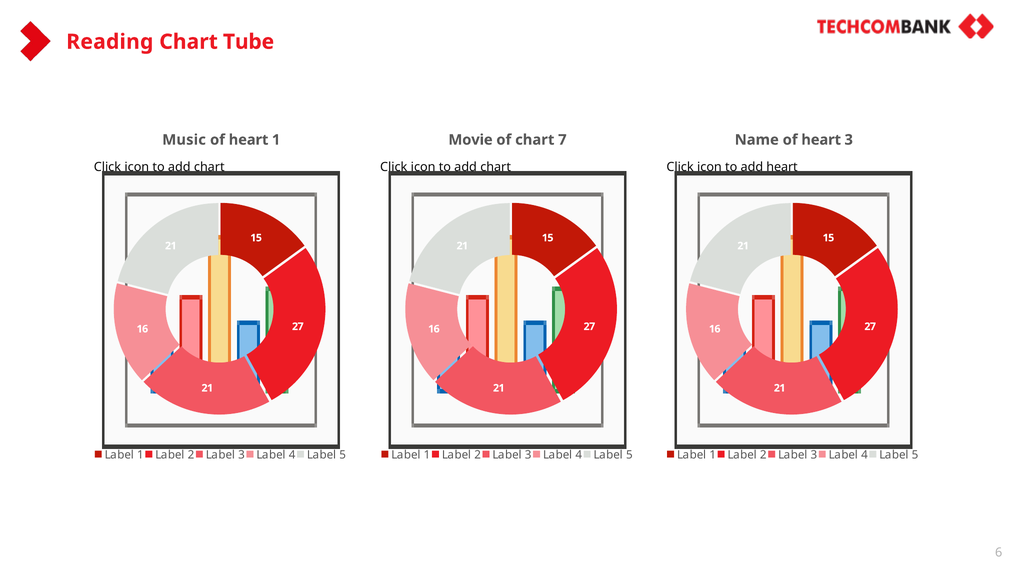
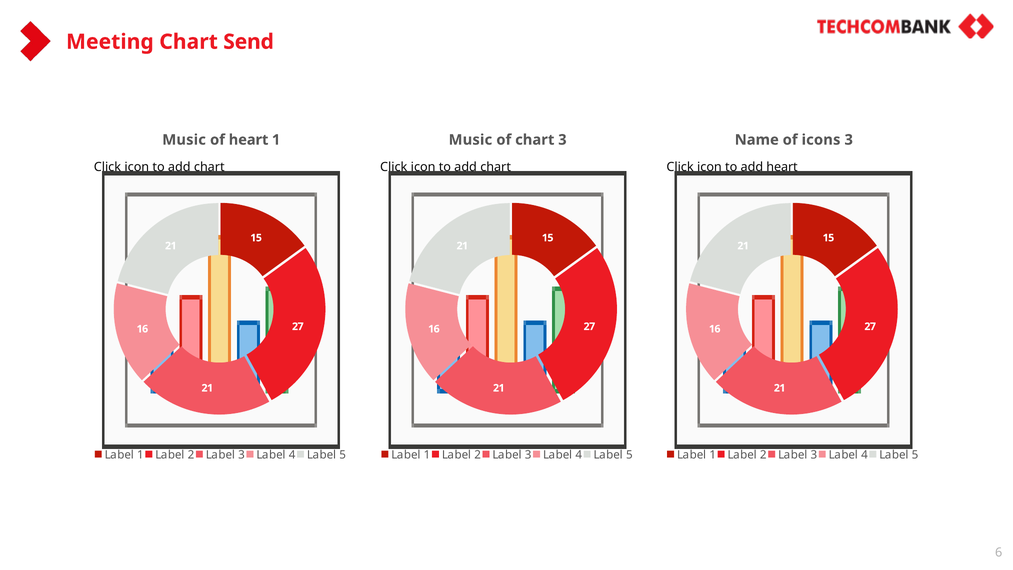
Reading: Reading -> Meeting
Tube: Tube -> Send
Movie at (471, 140): Movie -> Music
chart 7: 7 -> 3
Name of heart: heart -> icons
